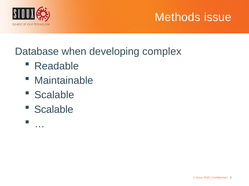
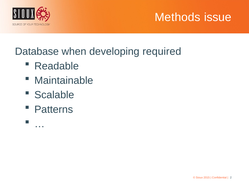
complex: complex -> required
Scalable at (54, 110): Scalable -> Patterns
